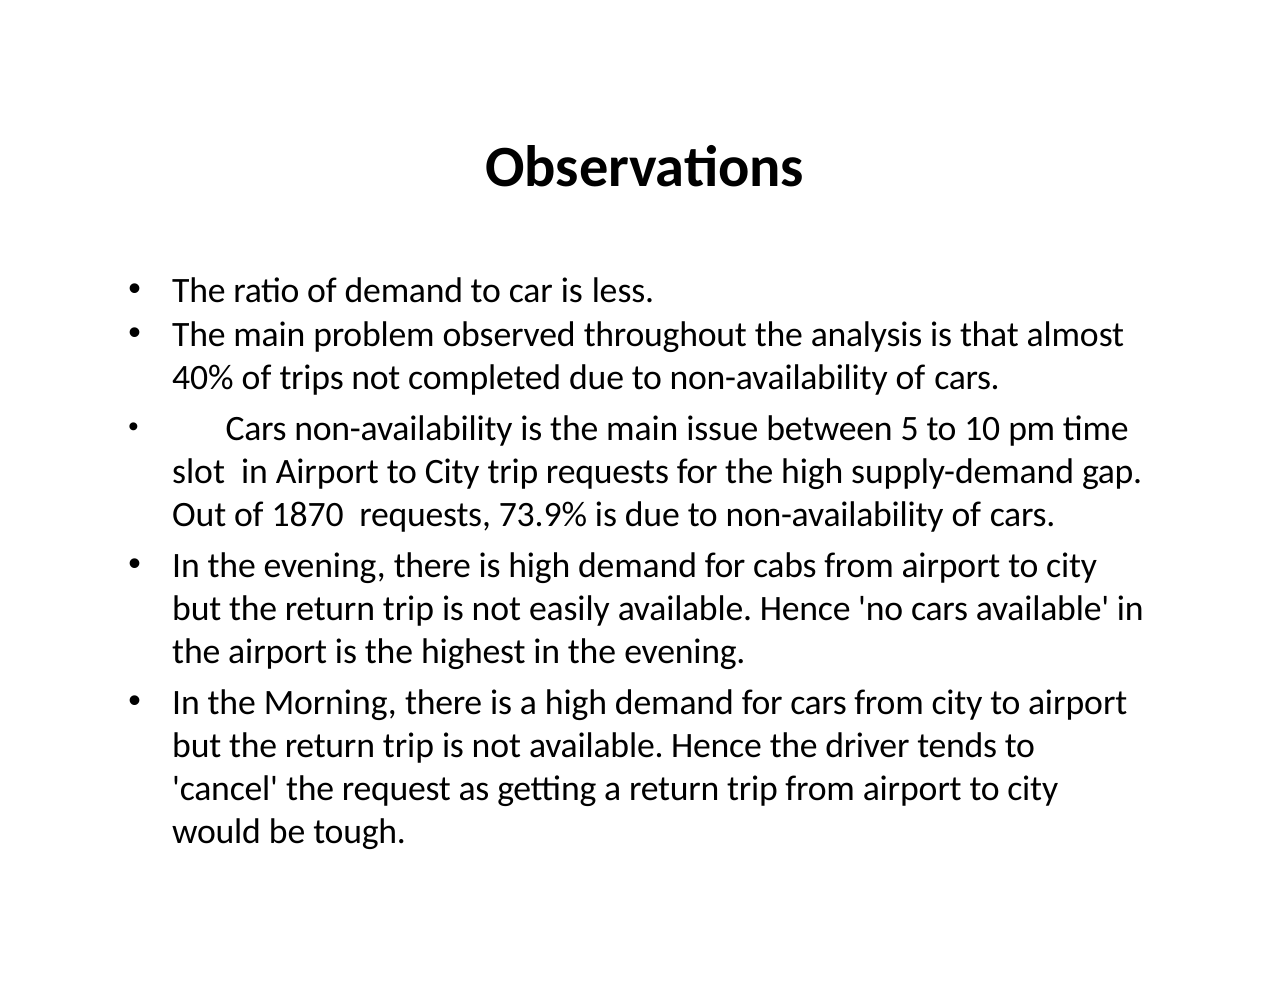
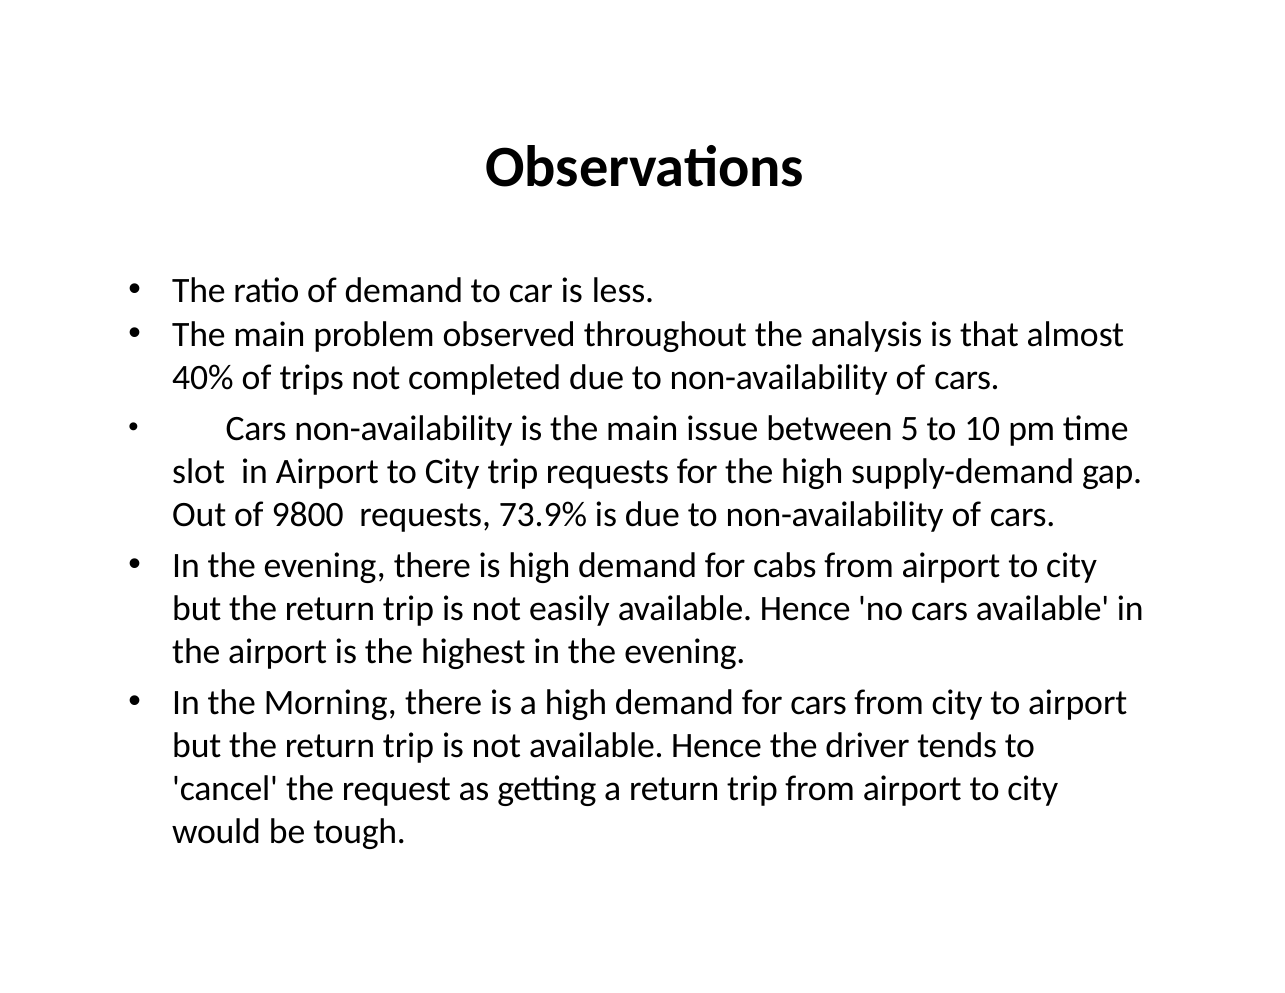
1870: 1870 -> 9800
